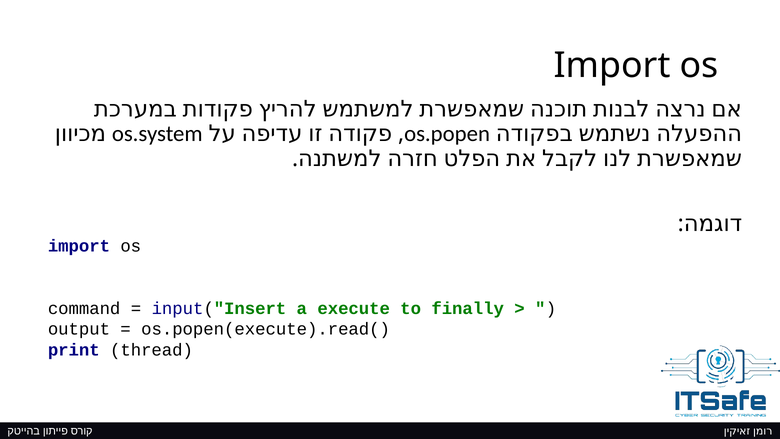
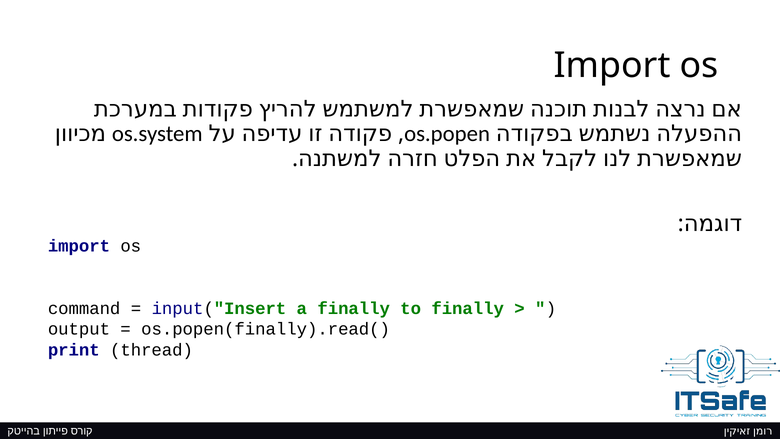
a execute: execute -> finally
os.popen(execute).read(: os.popen(execute).read( -> os.popen(finally).read(
